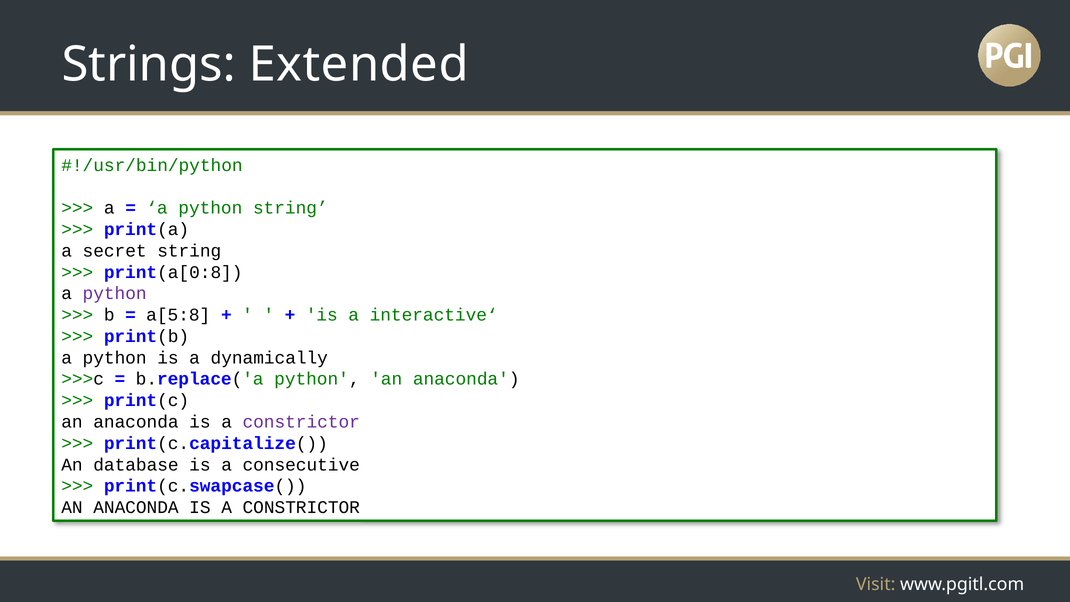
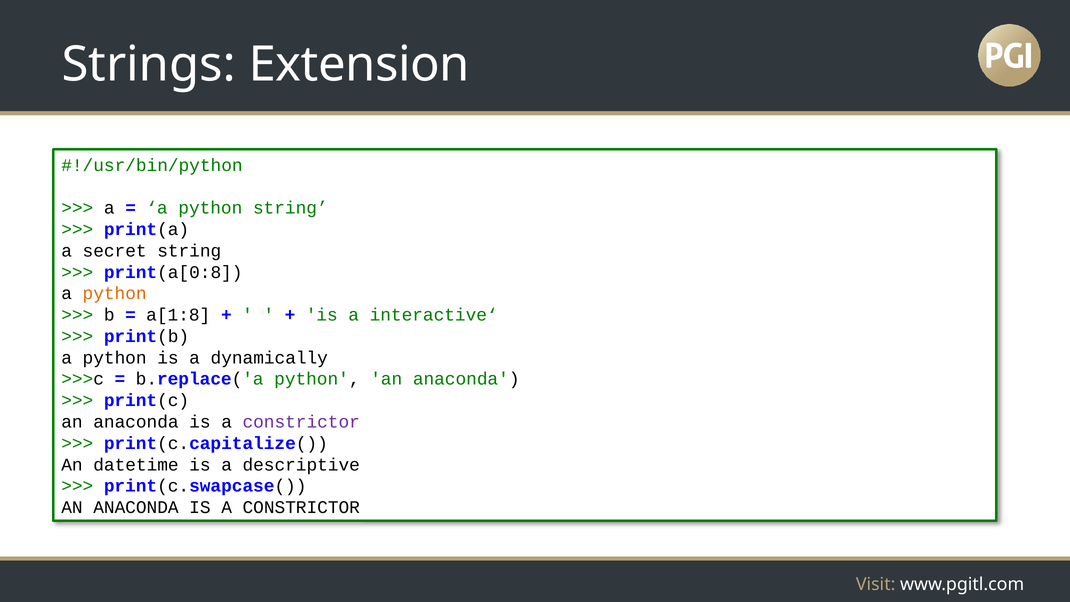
Extended: Extended -> Extension
python at (115, 293) colour: purple -> orange
a[5:8: a[5:8 -> a[1:8
database: database -> datetime
consecutive: consecutive -> descriptive
